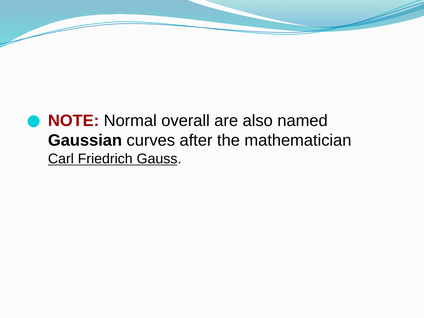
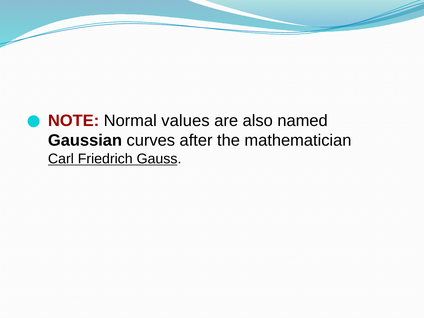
overall: overall -> values
